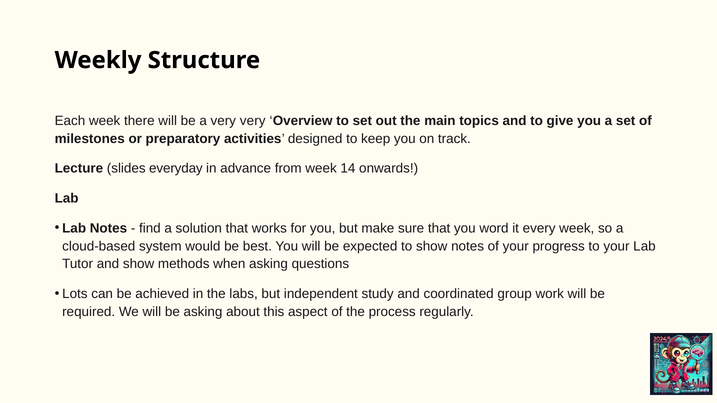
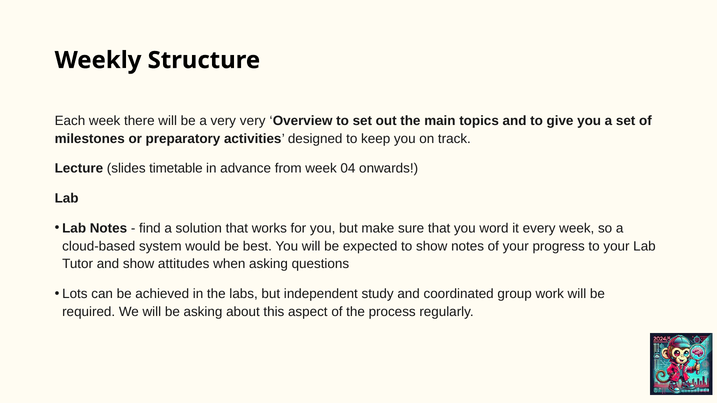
everyday: everyday -> timetable
14: 14 -> 04
methods: methods -> attitudes
